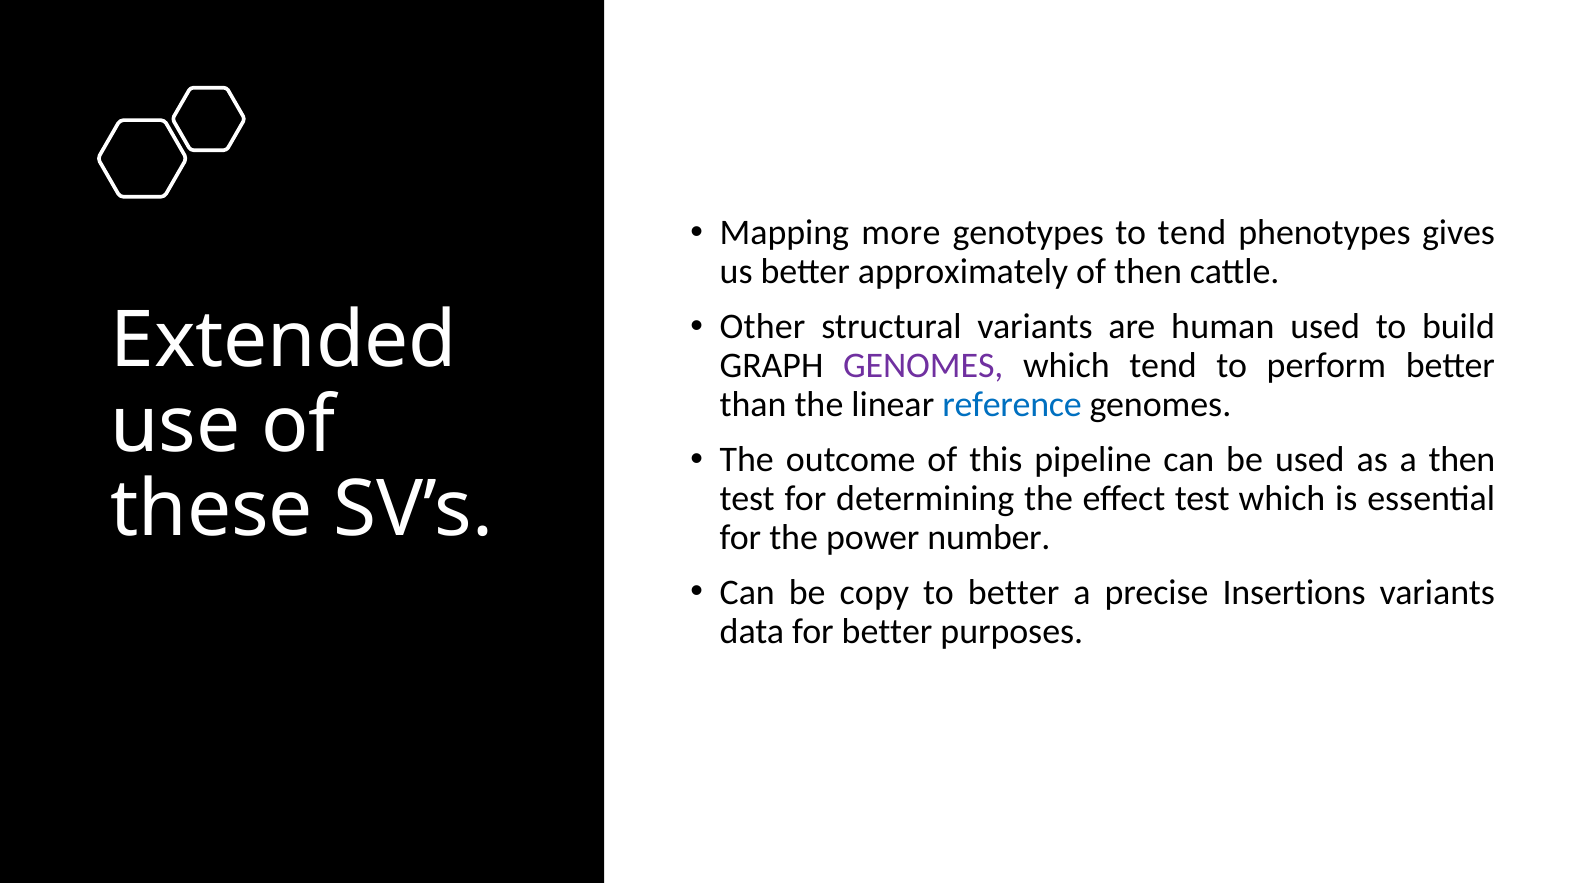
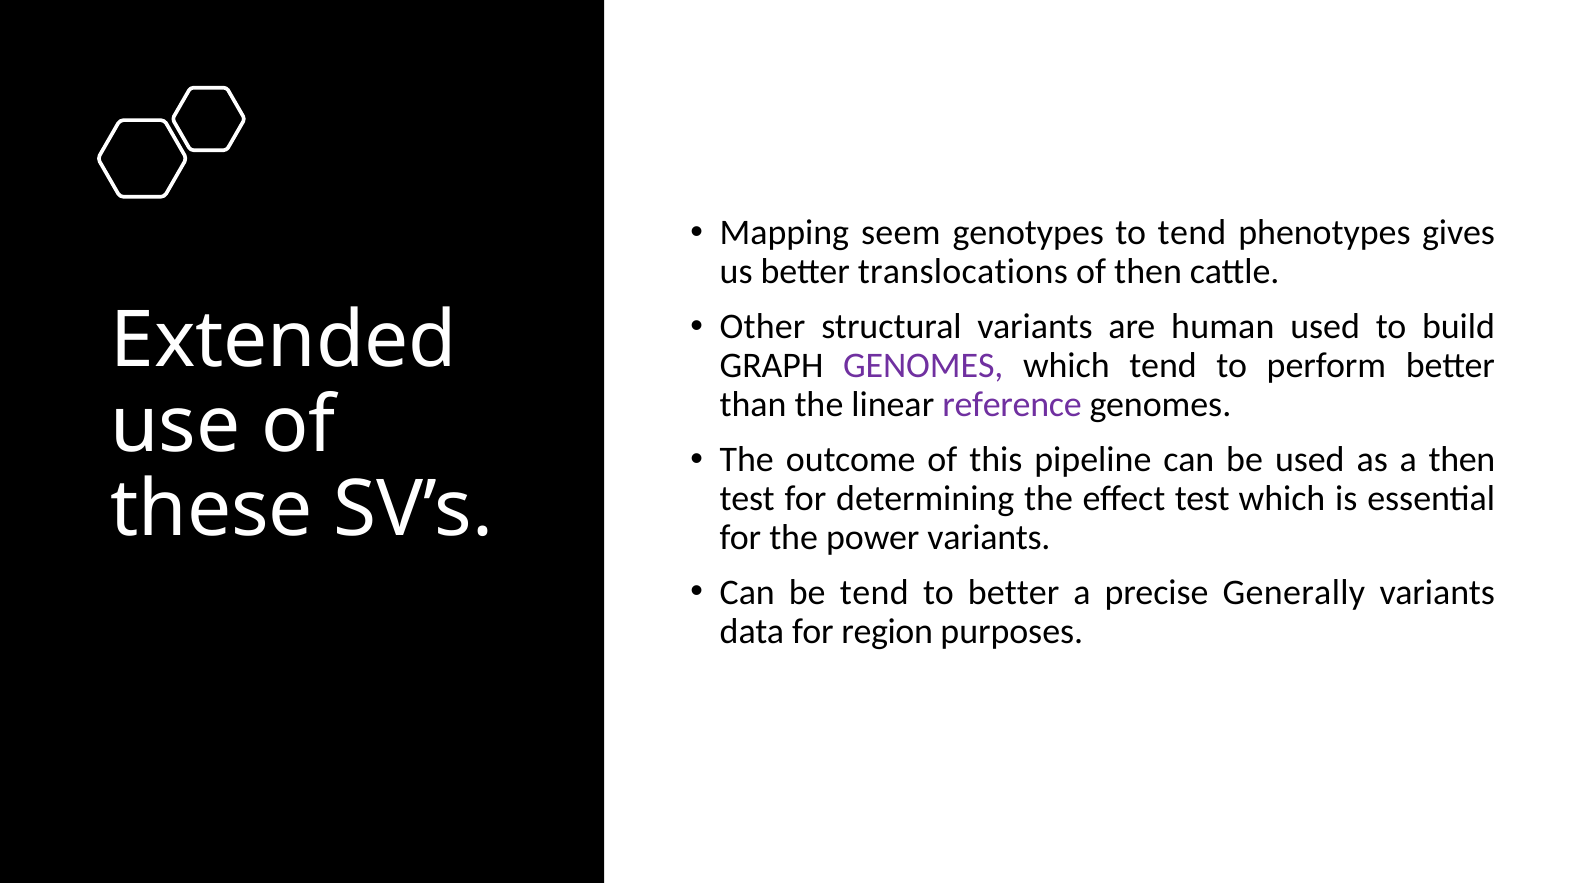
more: more -> seem
approximately: approximately -> translocations
reference colour: blue -> purple
power number: number -> variants
be copy: copy -> tend
Insertions: Insertions -> Generally
for better: better -> region
